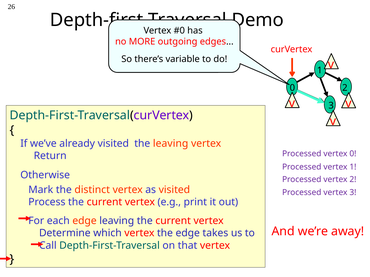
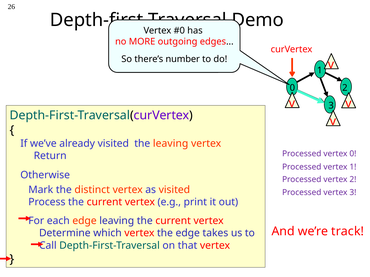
variable: variable -> number
away: away -> track
